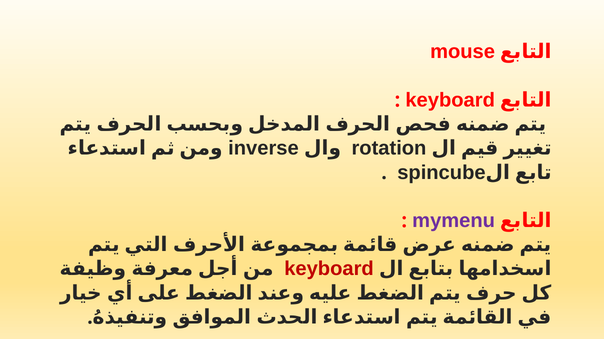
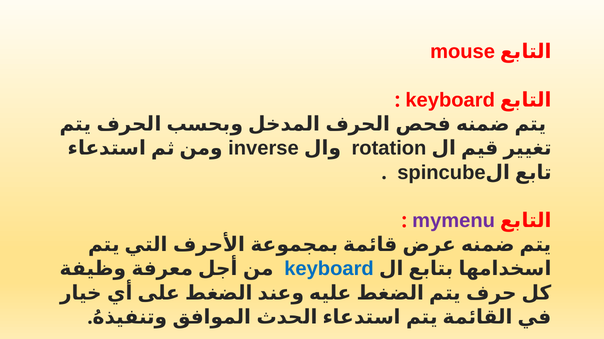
keyboard at (329, 269) colour: red -> blue
